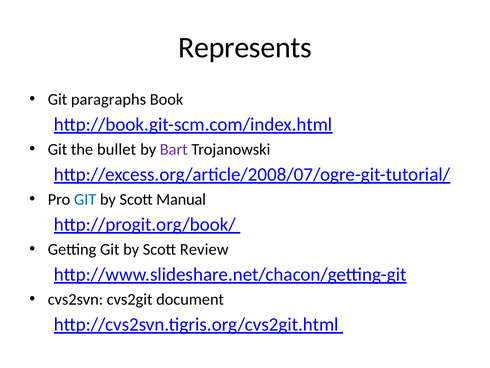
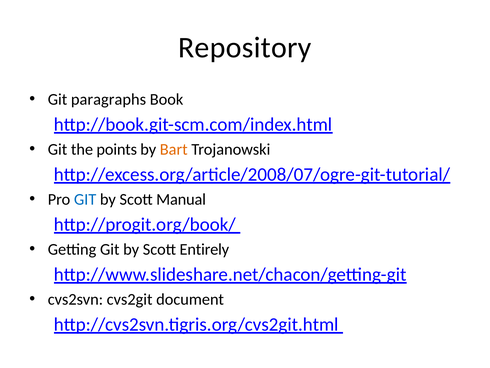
Represents: Represents -> Repository
bullet: bullet -> points
Bart colour: purple -> orange
Review: Review -> Entirely
